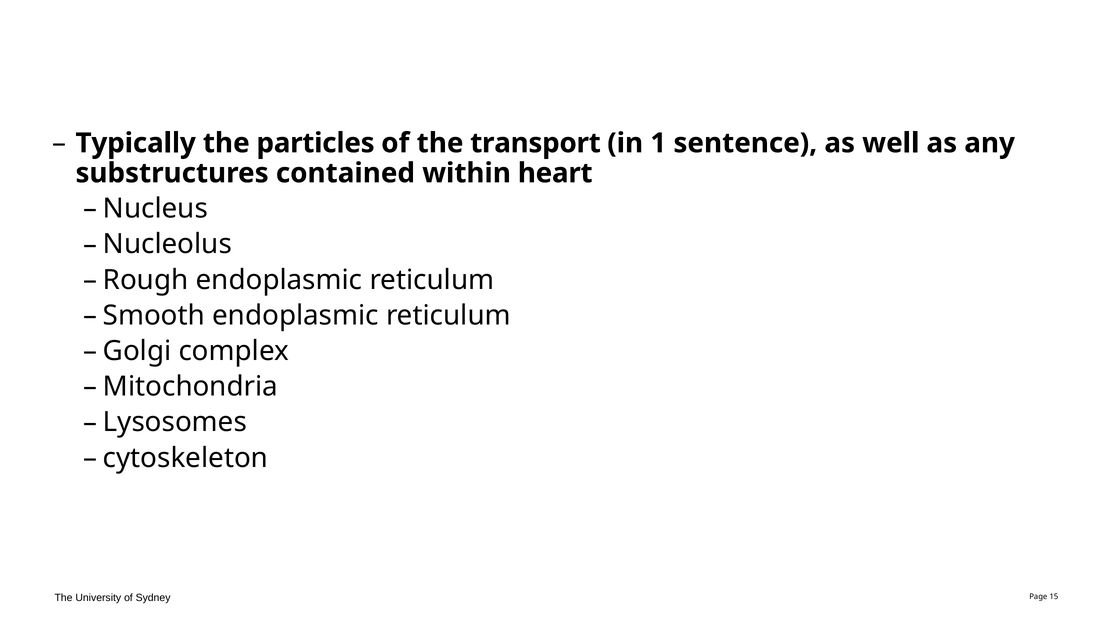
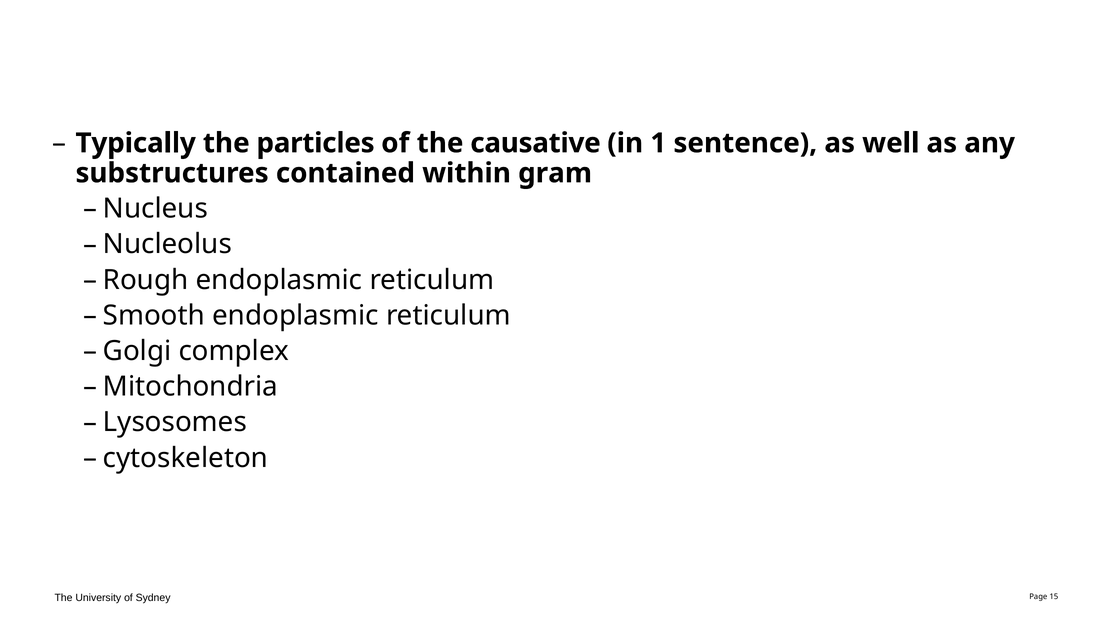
transport: transport -> causative
heart: heart -> gram
